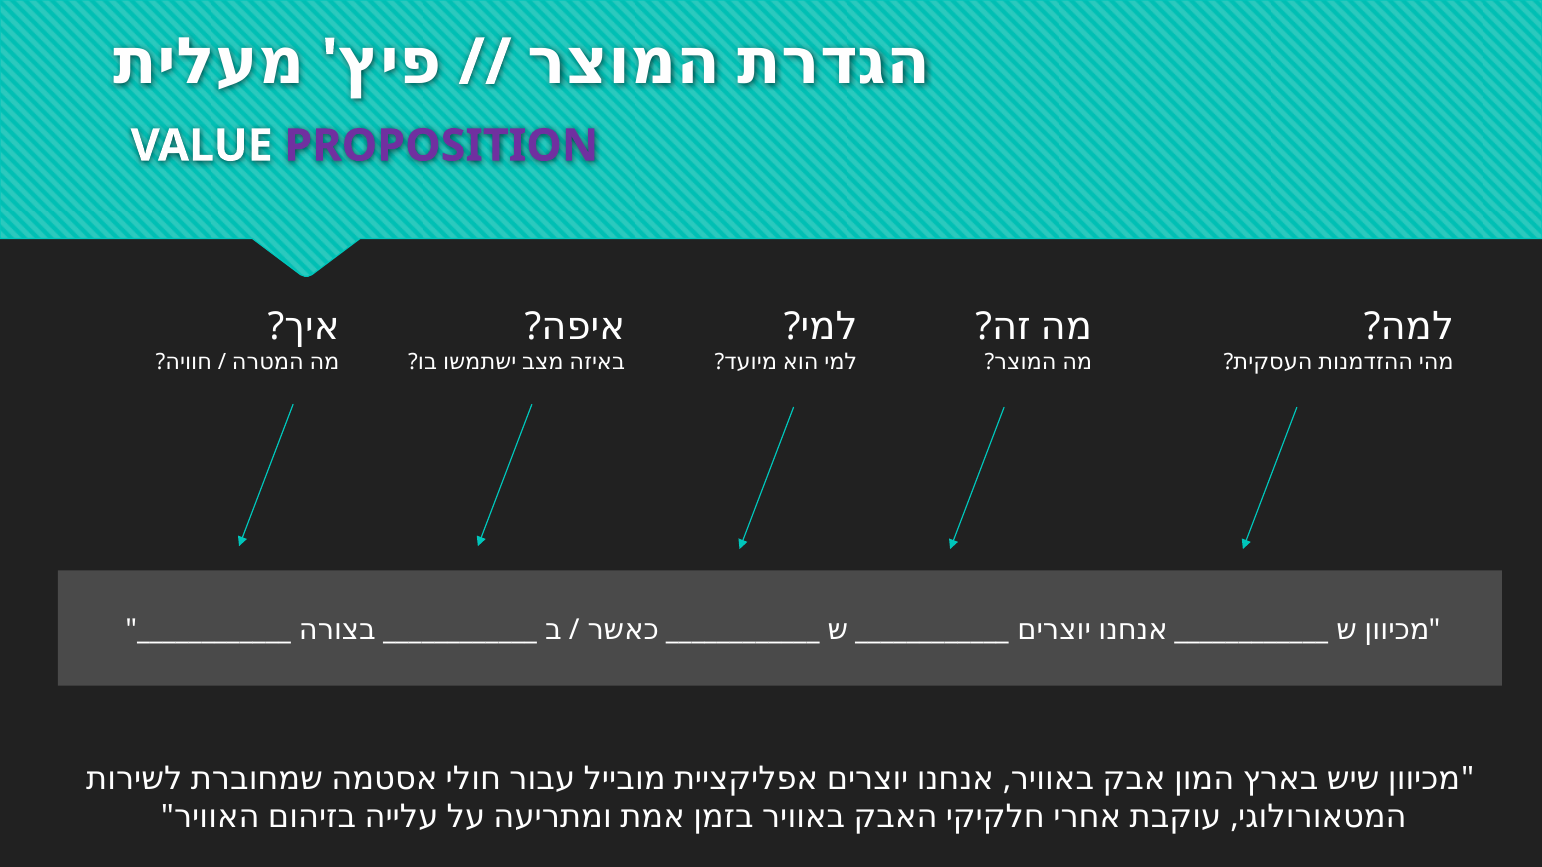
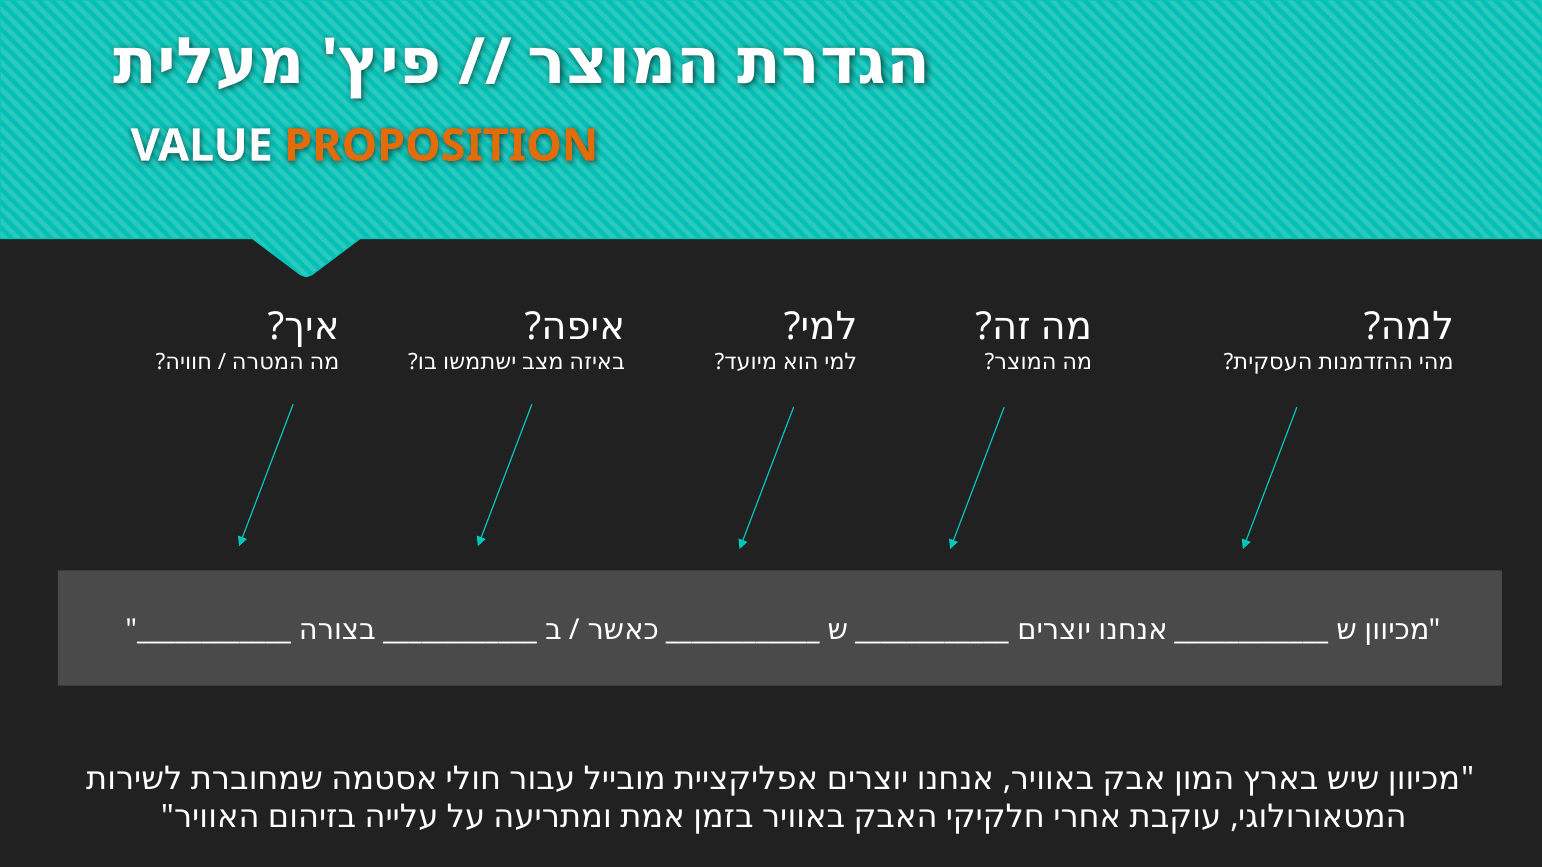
PROPOSITION colour: purple -> orange
